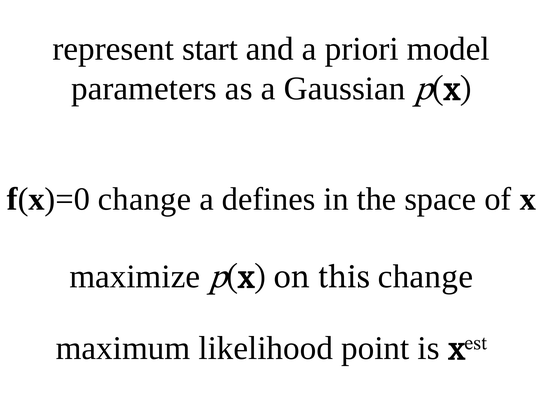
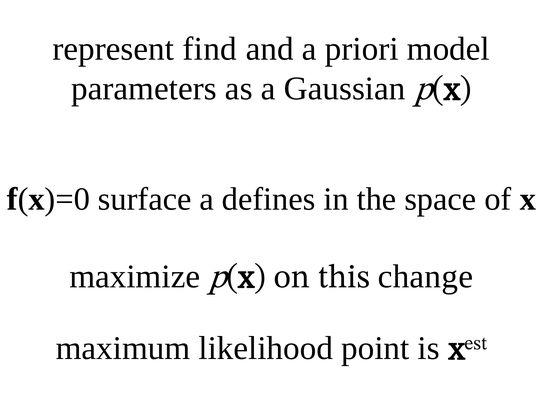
start: start -> find
f(x)=0 change: change -> surface
